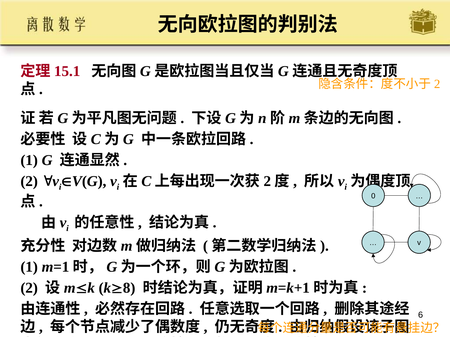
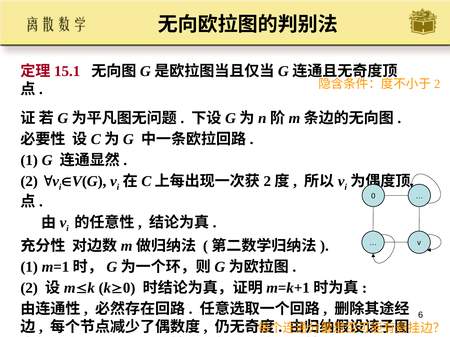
8 at (129, 288): 8 -> 0
